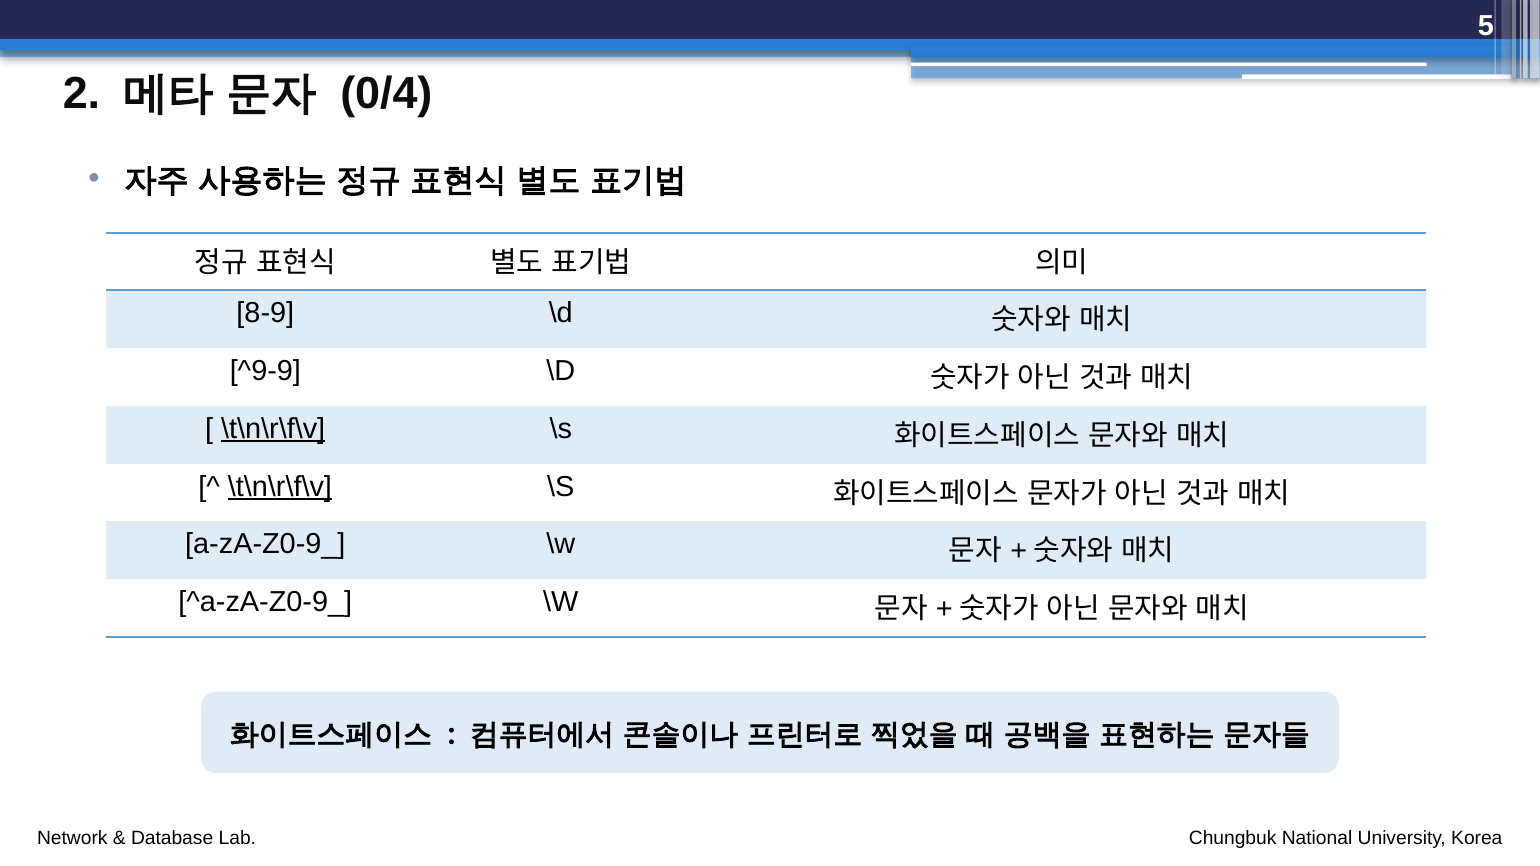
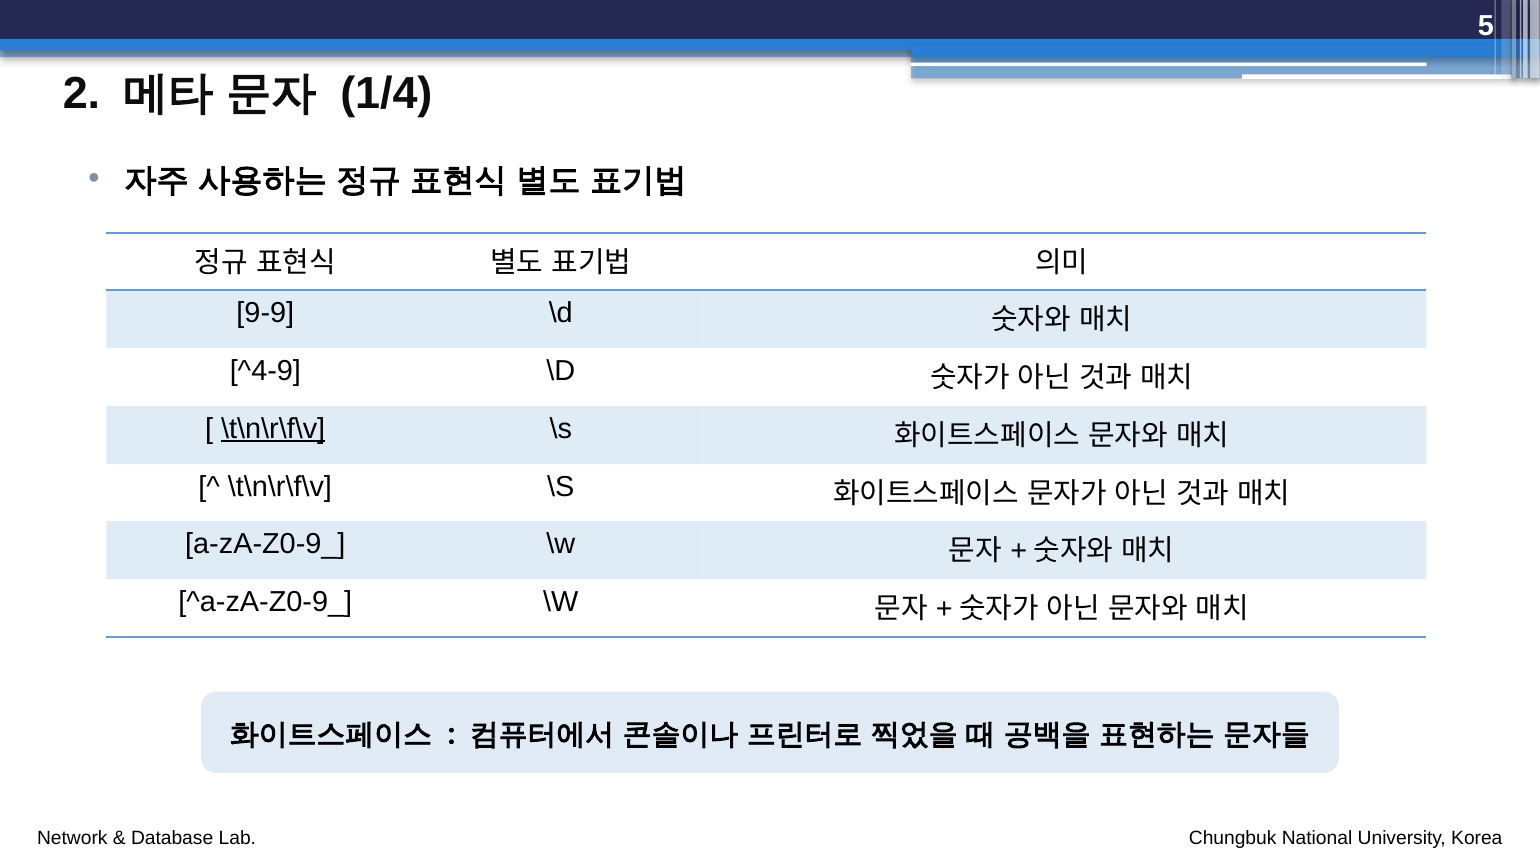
0/4: 0/4 -> 1/4
8-9: 8-9 -> 9-9
^9-9: ^9-9 -> ^4-9
\t\n\r\f\v at (280, 487) underline: present -> none
